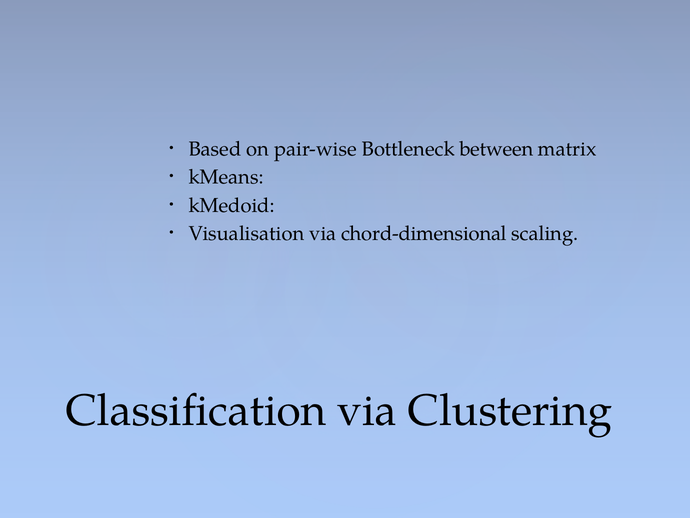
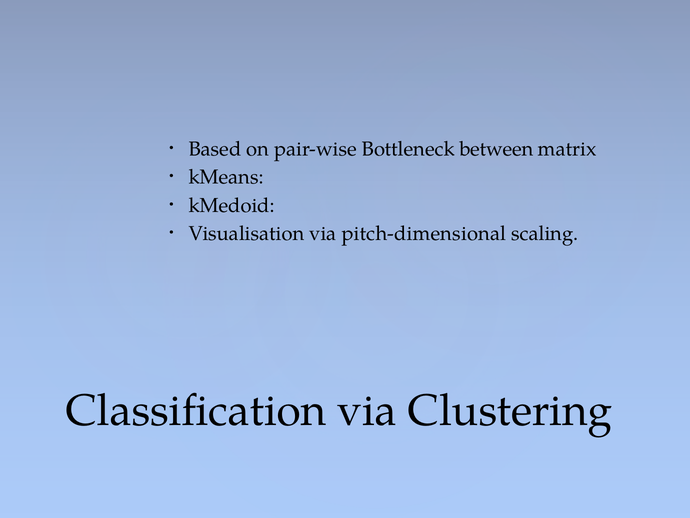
chord-dimensional: chord-dimensional -> pitch-dimensional
